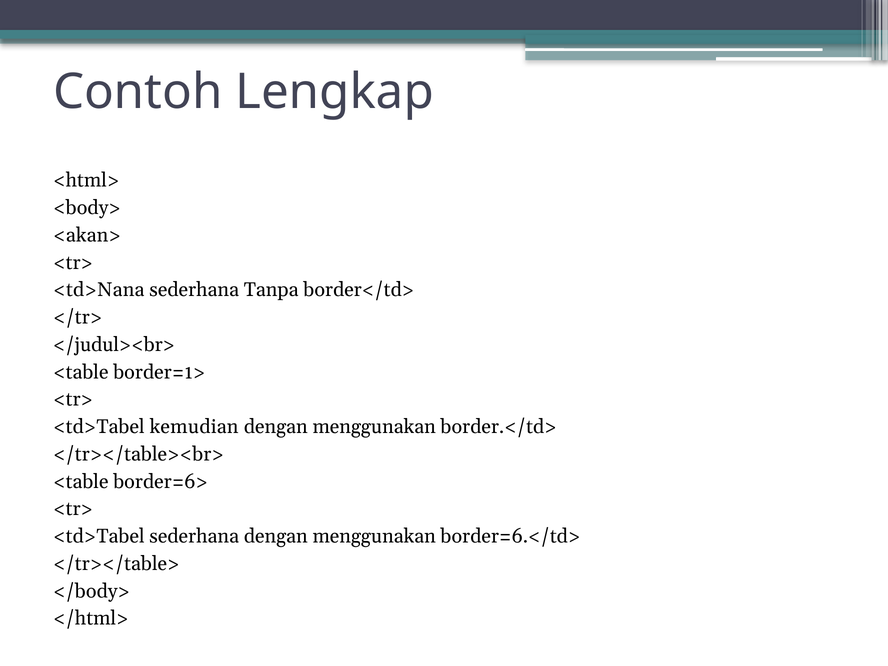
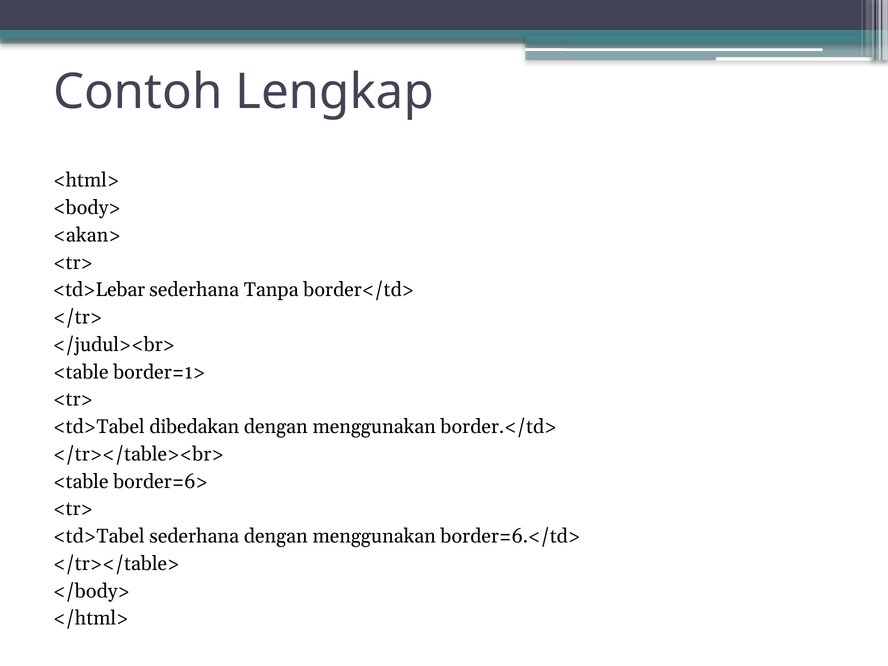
<td>Nana: <td>Nana -> <td>Lebar
kemudian: kemudian -> dibedakan
